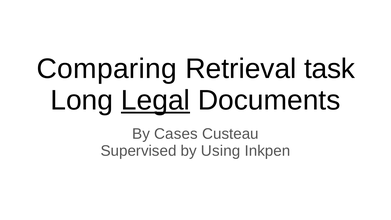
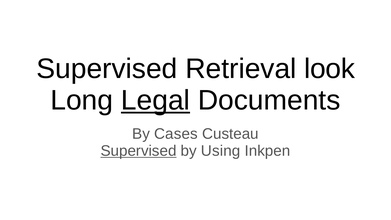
Comparing at (107, 69): Comparing -> Supervised
task: task -> look
Supervised at (139, 151) underline: none -> present
